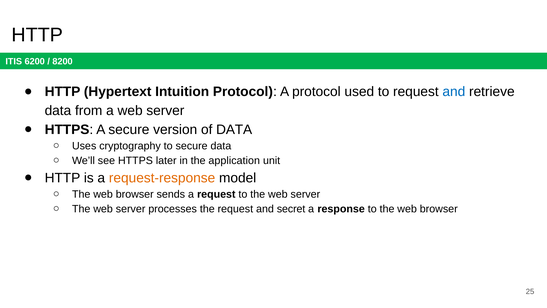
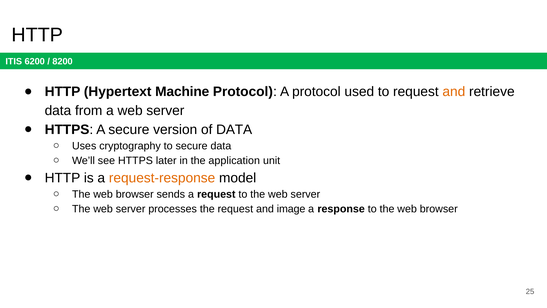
Intuition: Intuition -> Machine
and at (454, 92) colour: blue -> orange
secret: secret -> image
